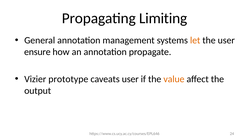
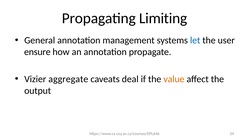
let colour: orange -> blue
prototype: prototype -> aggregate
caveats user: user -> deal
